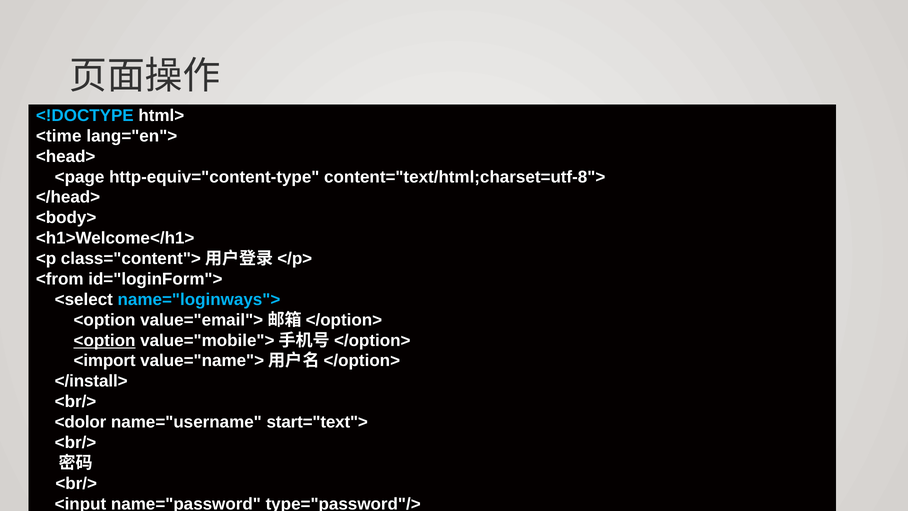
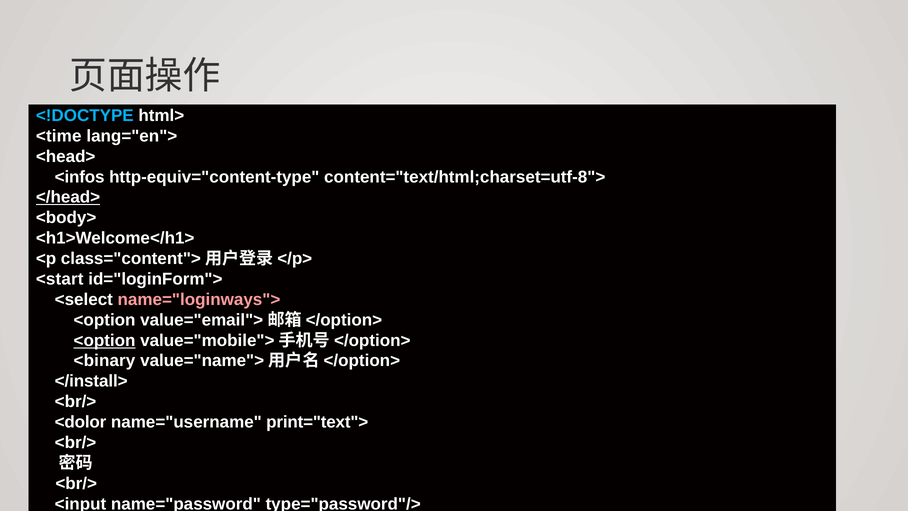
<page: <page -> <infos
</head> underline: none -> present
<from: <from -> <start
name="loginways"> colour: light blue -> pink
<import: <import -> <binary
start="text">: start="text"> -> print="text">
